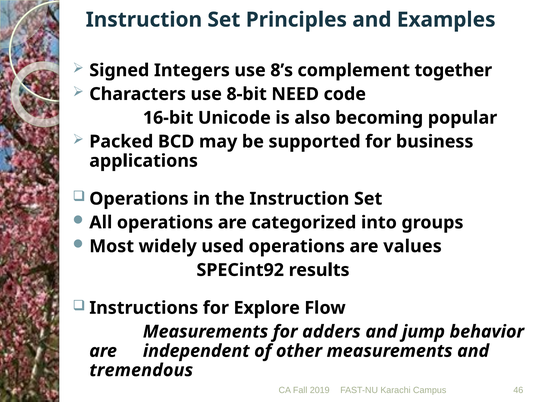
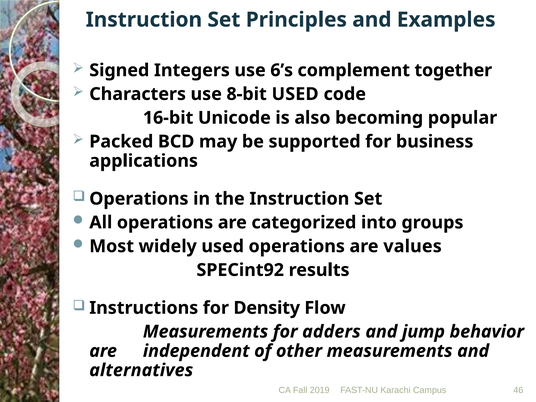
8’s: 8’s -> 6’s
8-bit NEED: NEED -> USED
Explore: Explore -> Density
tremendous: tremendous -> alternatives
